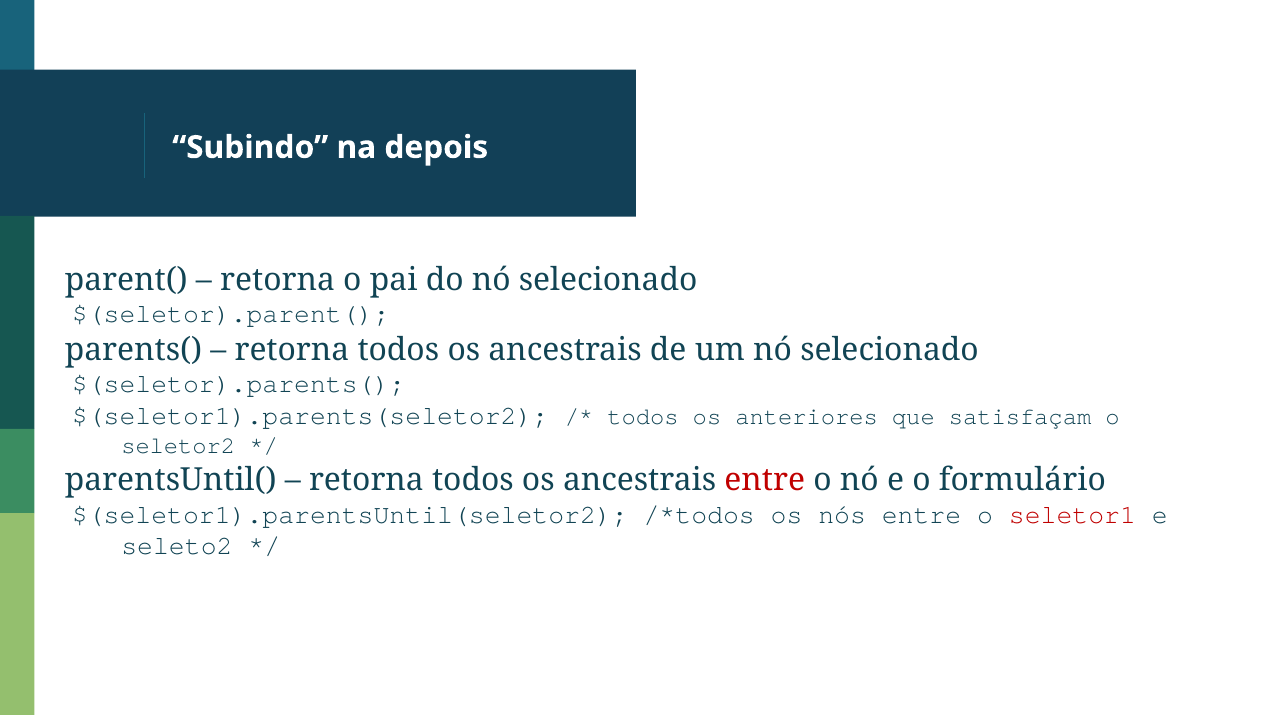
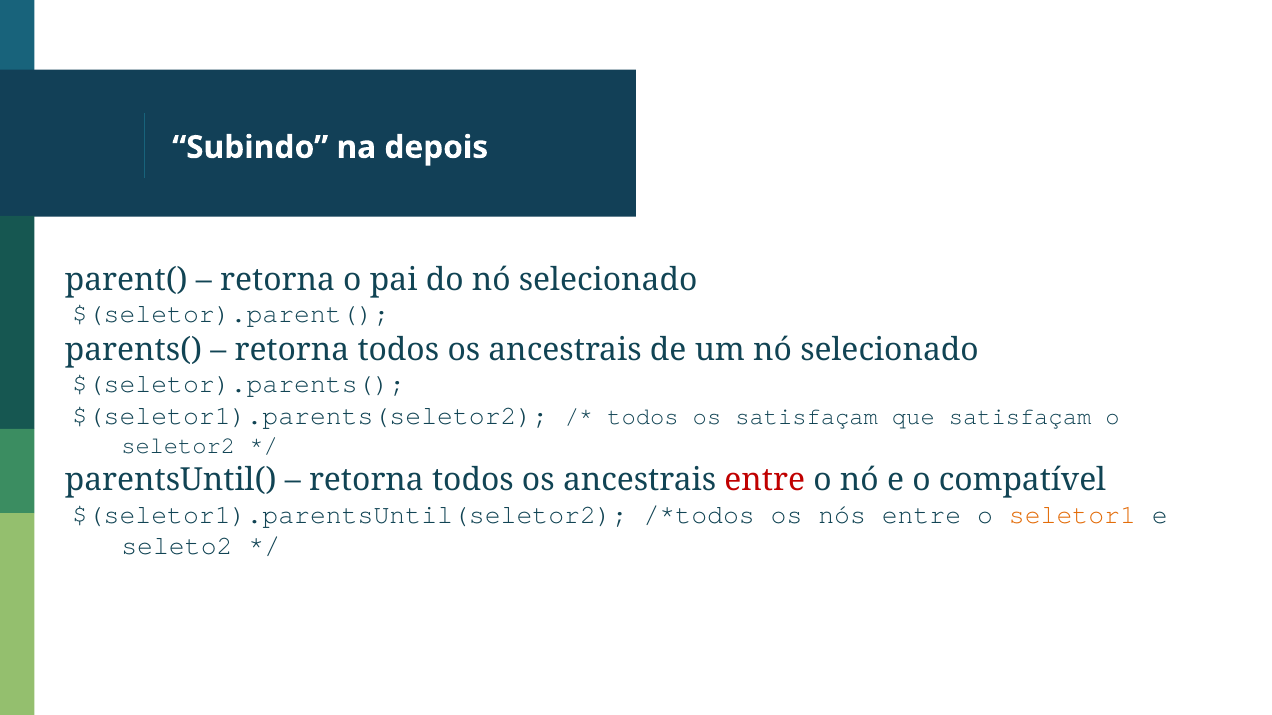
os anteriores: anteriores -> satisfaçam
formulário: formulário -> compatível
seletor1 colour: red -> orange
